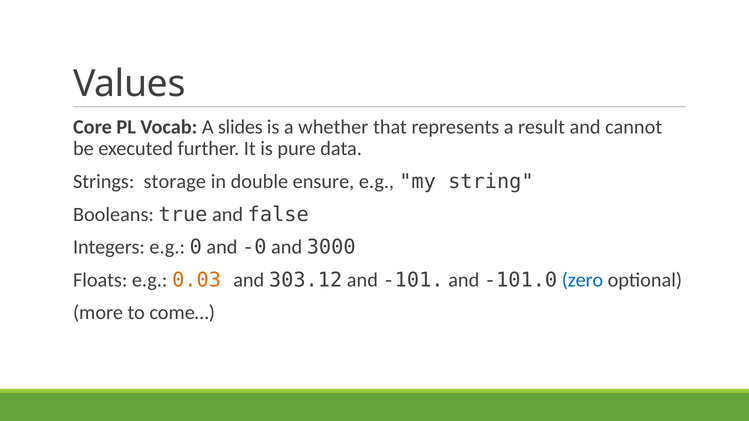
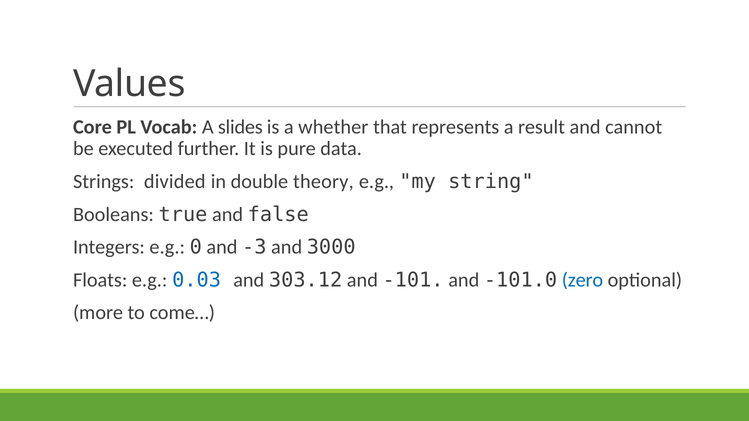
storage: storage -> divided
ensure: ensure -> theory
-0: -0 -> -3
0.03 colour: orange -> blue
